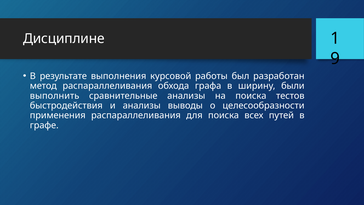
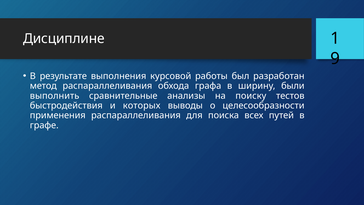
на поиска: поиска -> поиску
и анализы: анализы -> которых
